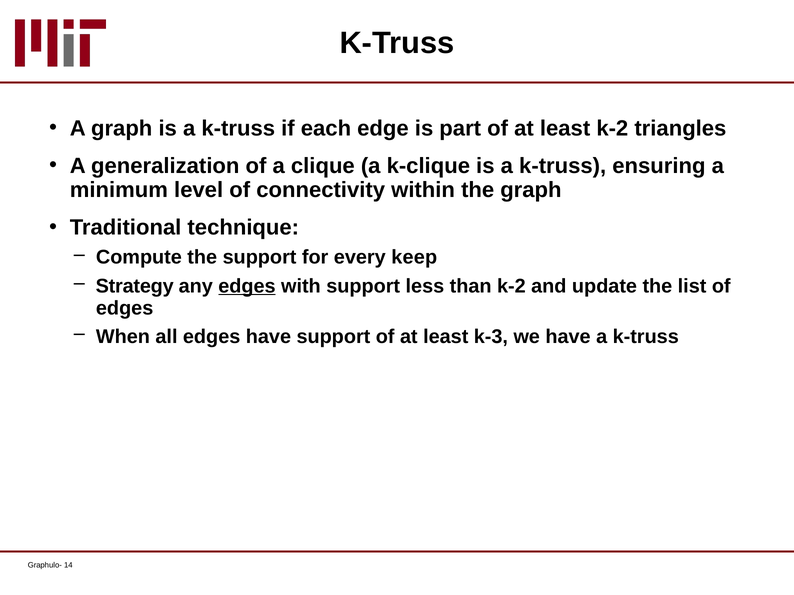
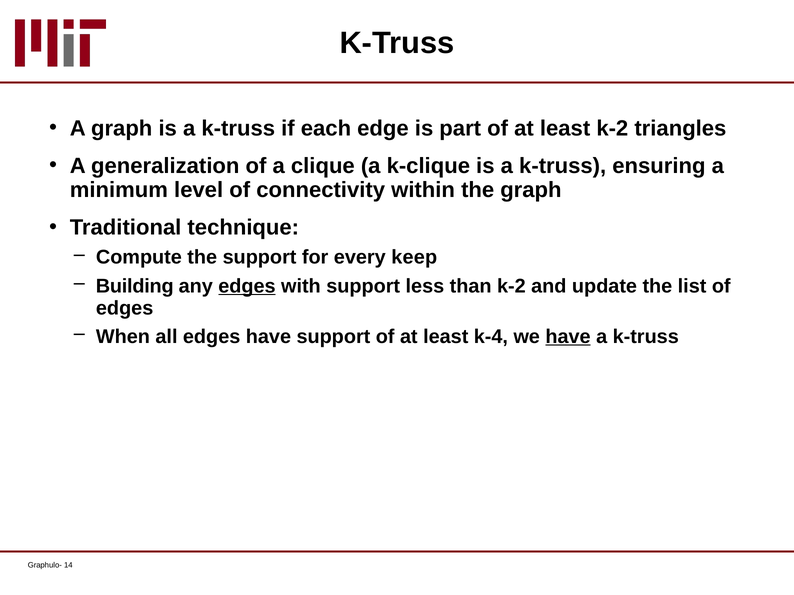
Strategy: Strategy -> Building
k-3: k-3 -> k-4
have at (568, 337) underline: none -> present
